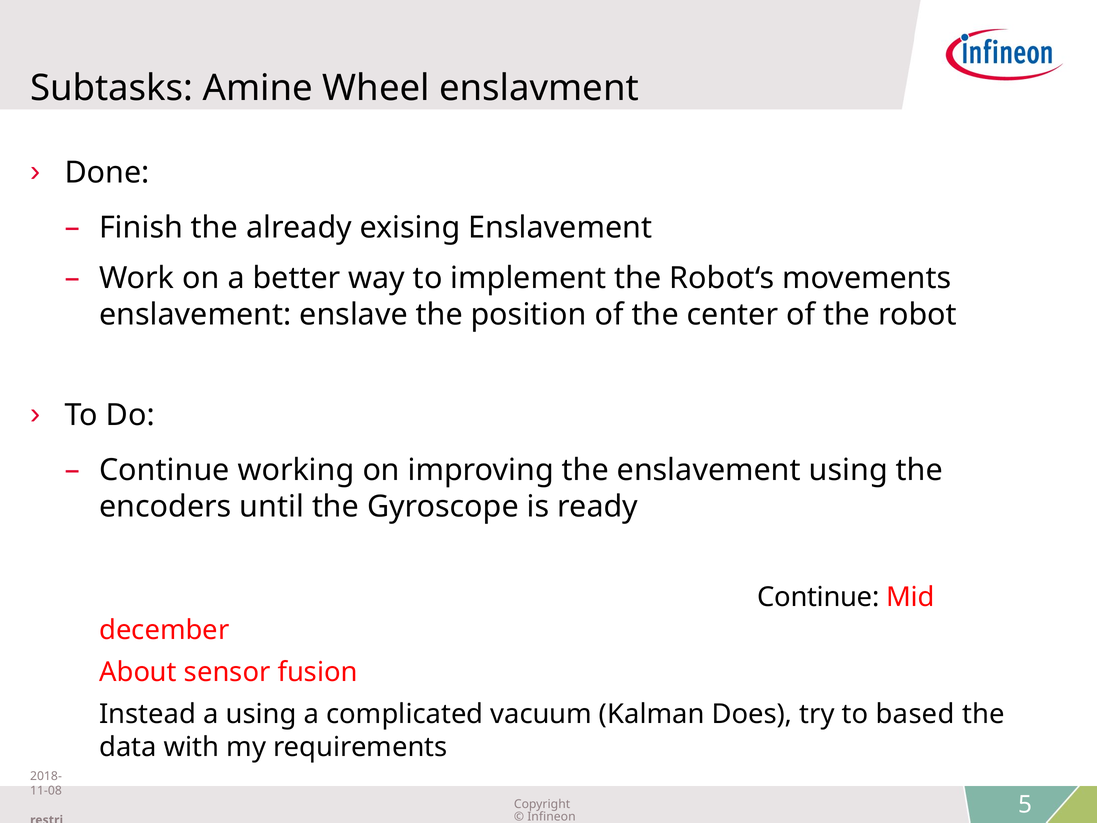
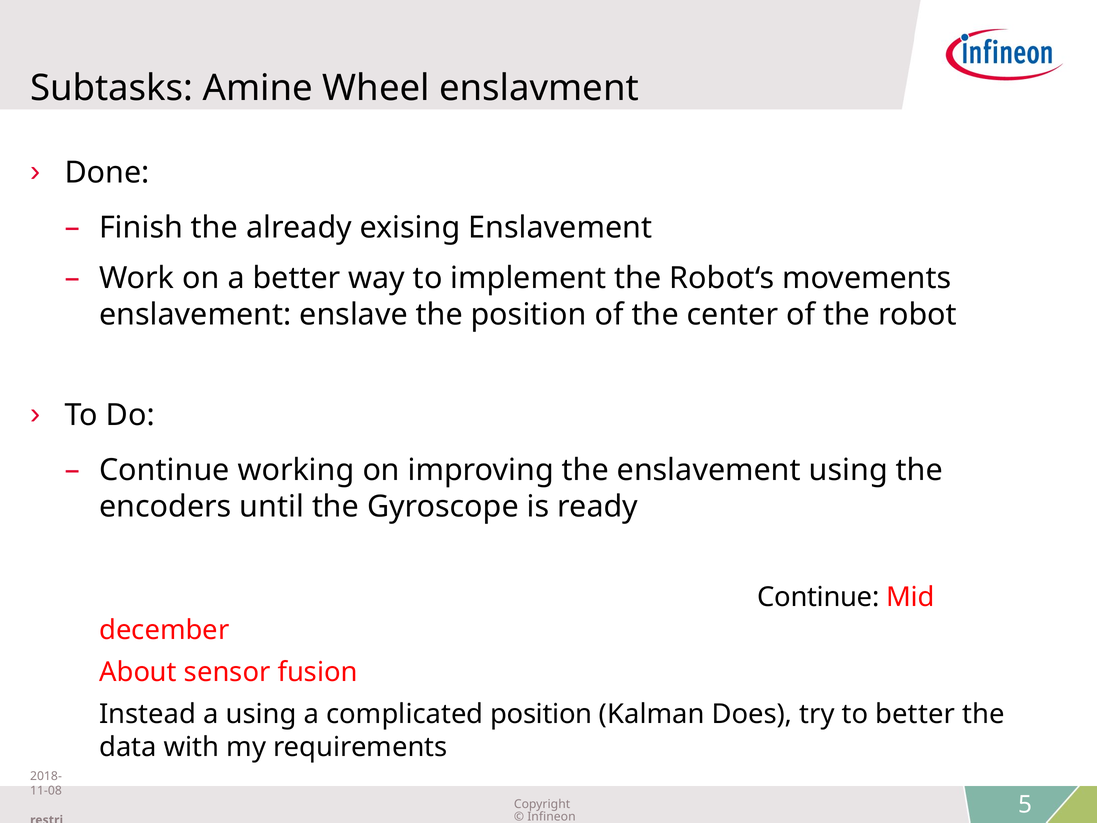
complicated vacuum: vacuum -> position
to based: based -> better
